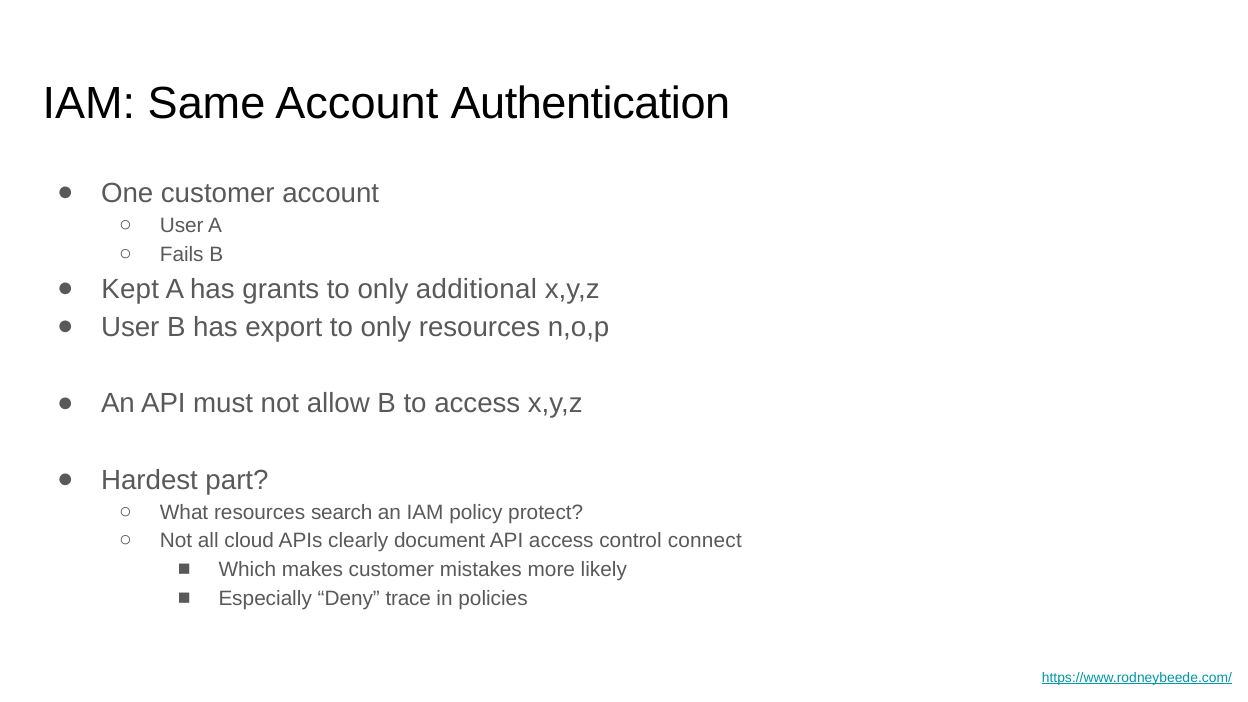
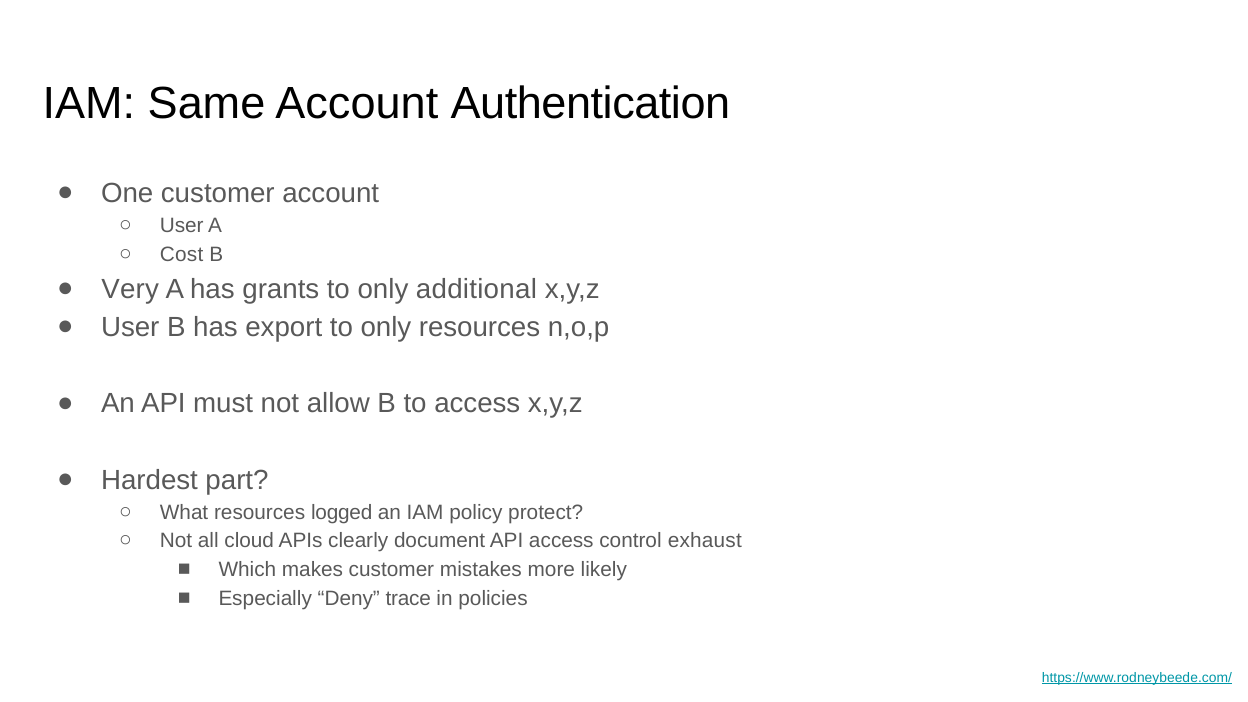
Fails: Fails -> Cost
Kept: Kept -> Very
search: search -> logged
connect: connect -> exhaust
